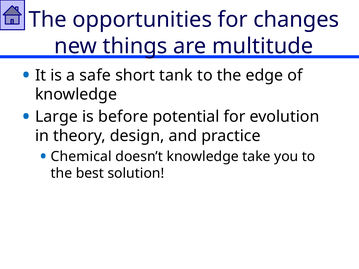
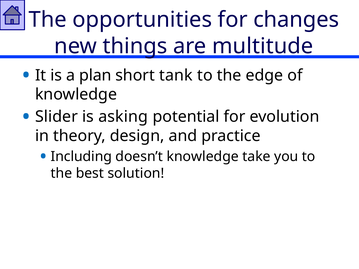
safe: safe -> plan
Large: Large -> Slider
before: before -> asking
Chemical: Chemical -> Including
